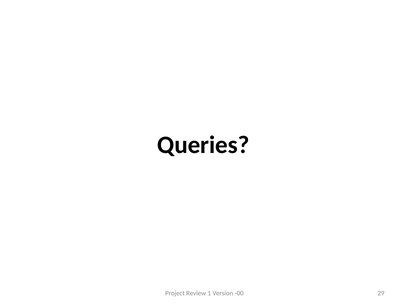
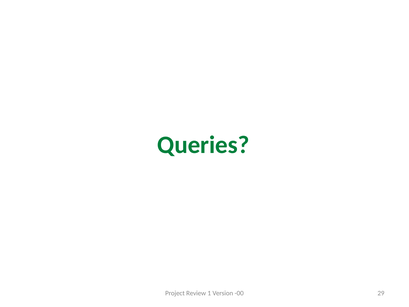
Queries colour: black -> green
